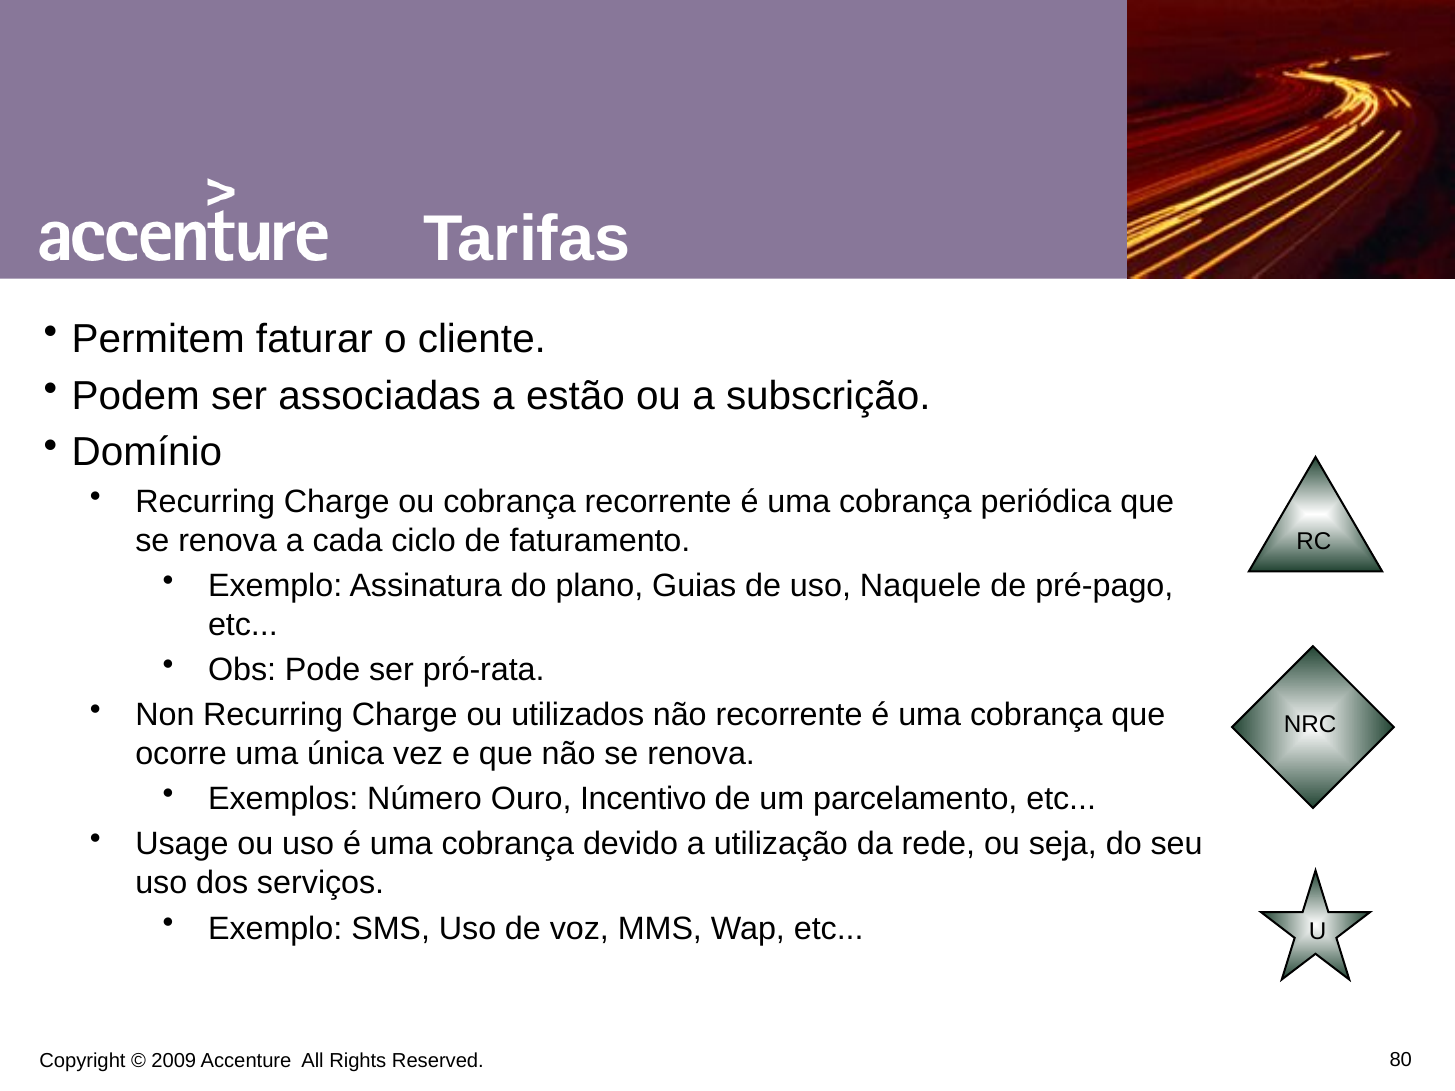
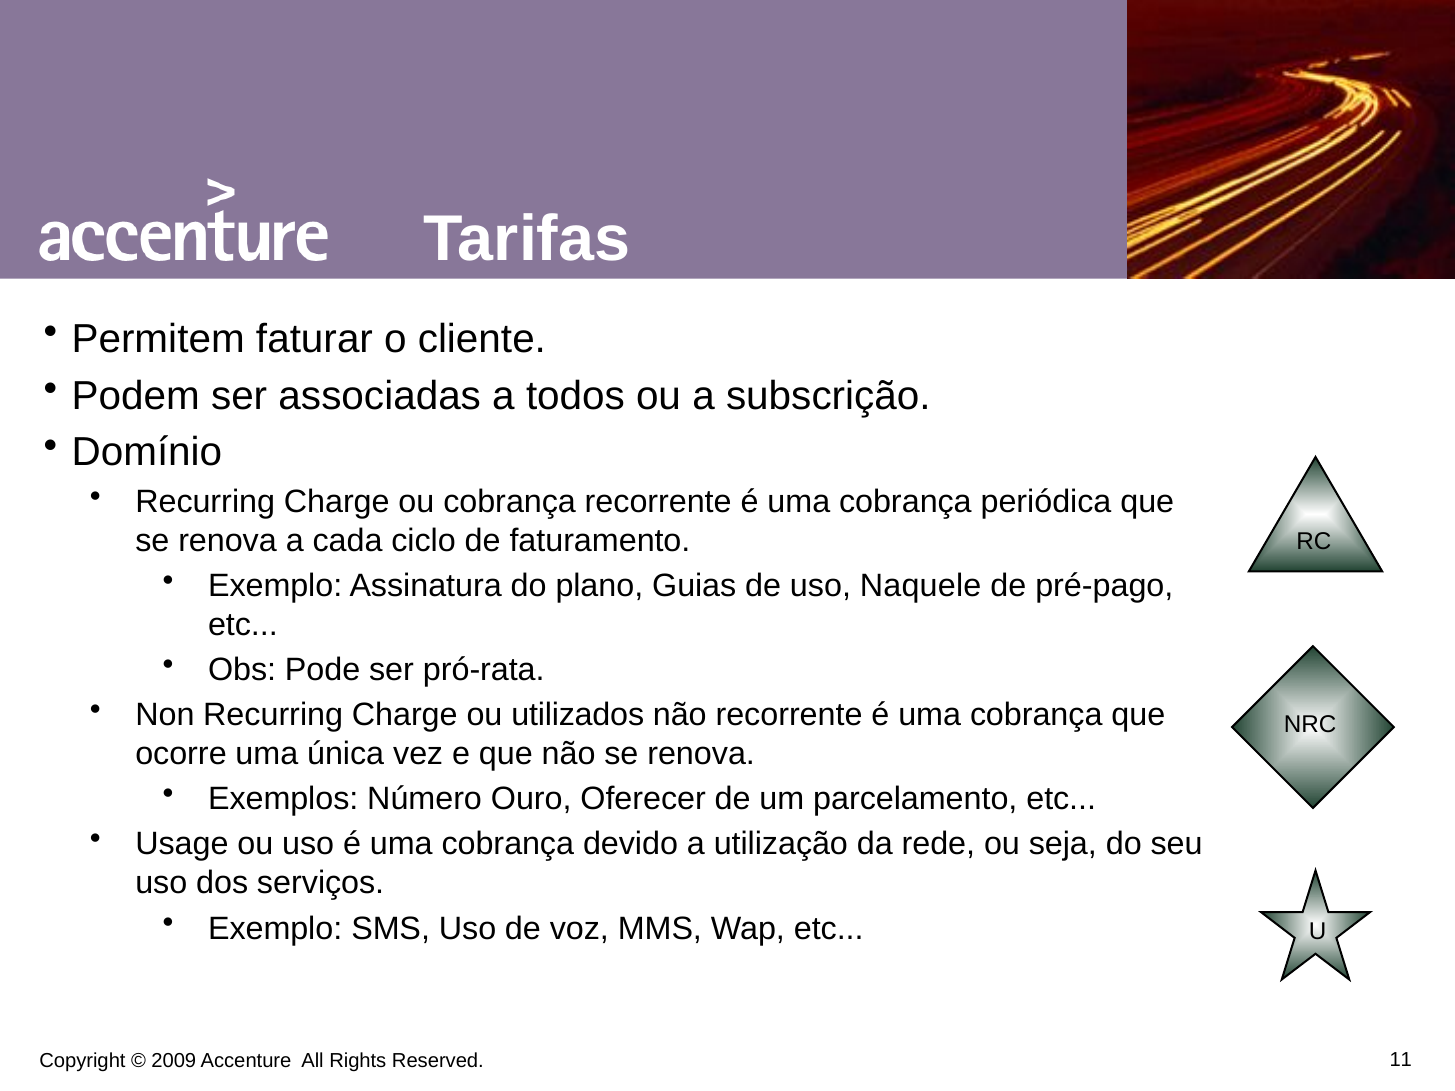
estão: estão -> todos
Incentivo: Incentivo -> Oferecer
80: 80 -> 11
